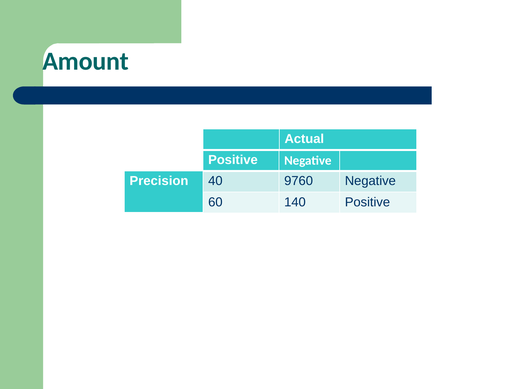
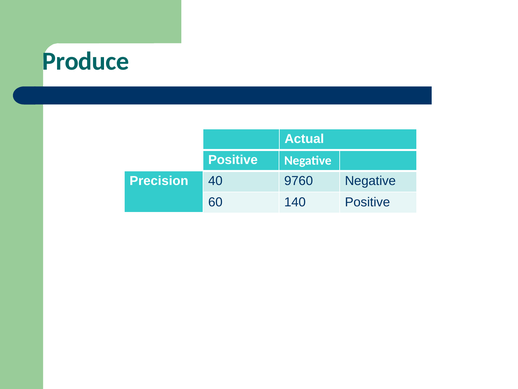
Amount: Amount -> Produce
